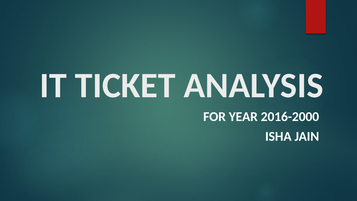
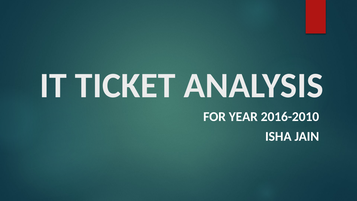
2016-2000: 2016-2000 -> 2016-2010
